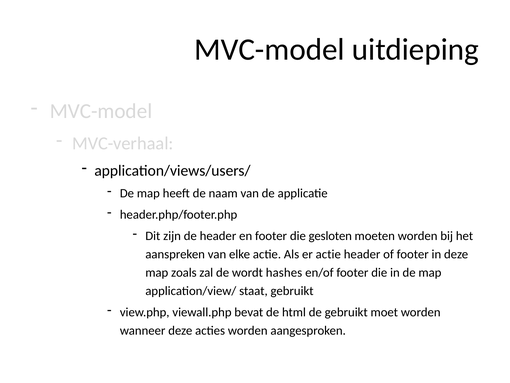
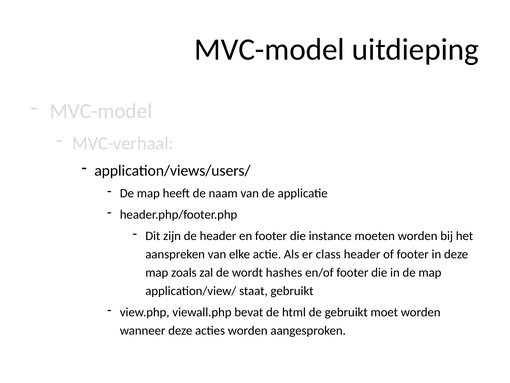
gesloten: gesloten -> instance
er actie: actie -> class
